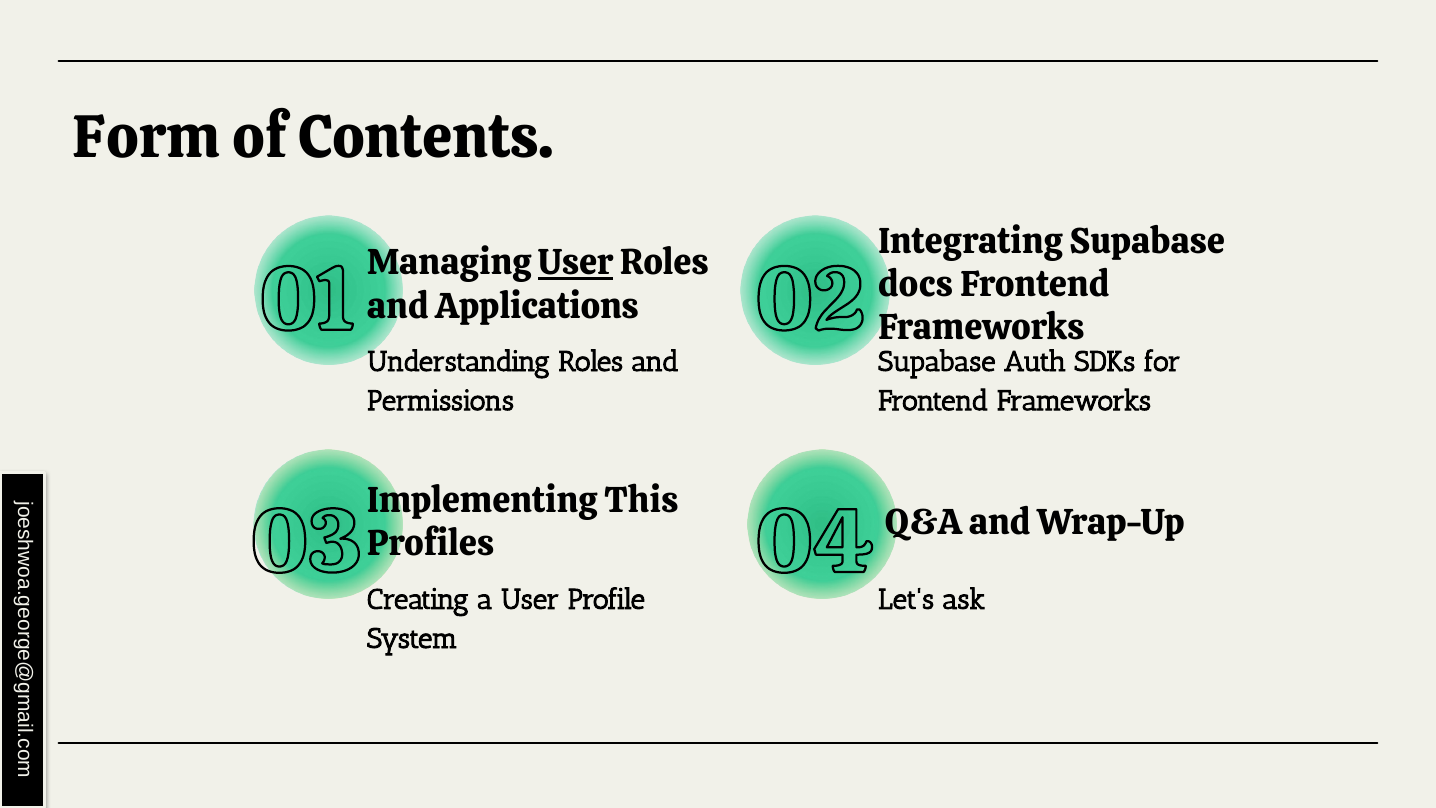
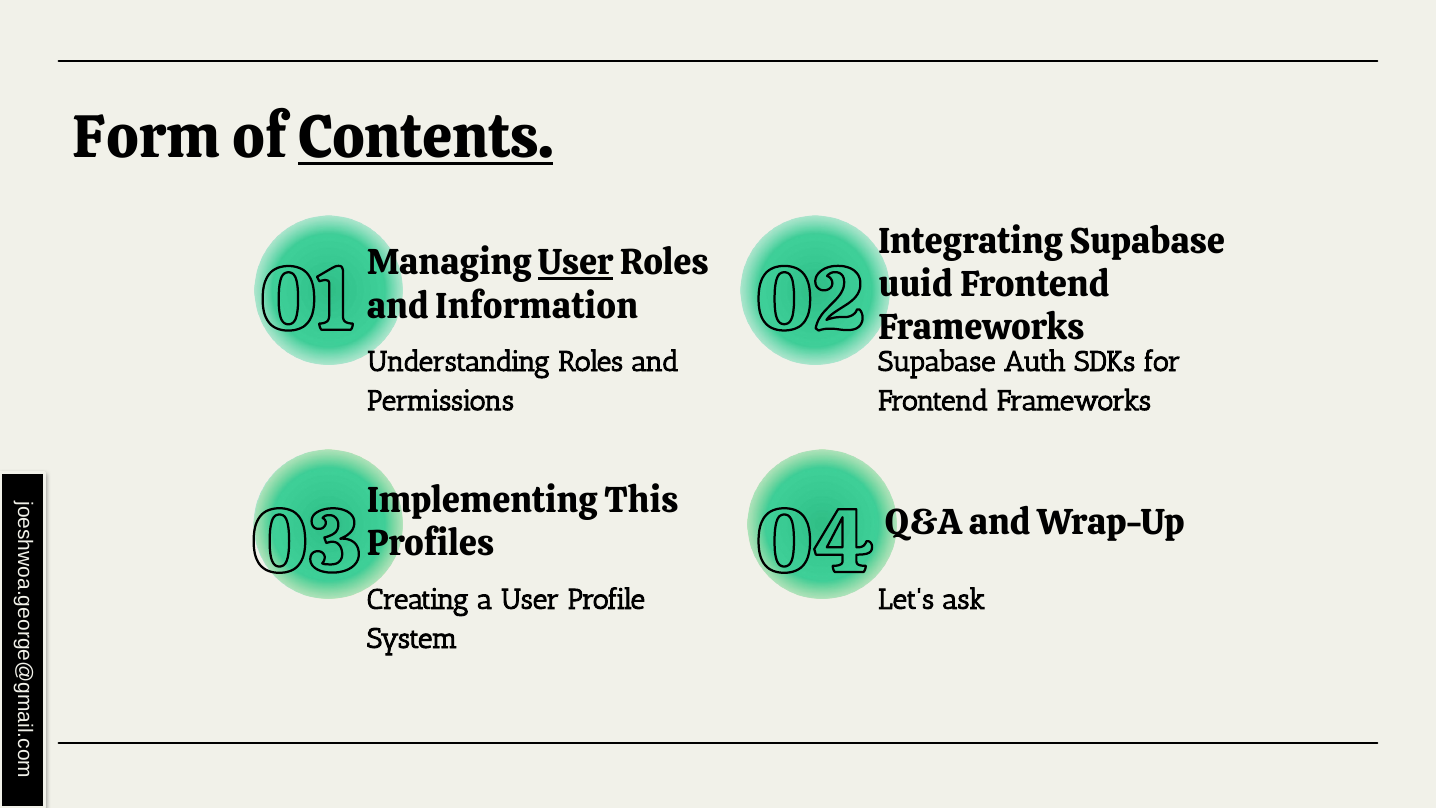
Contents underline: none -> present
docs: docs -> uuid
Applications: Applications -> Information
